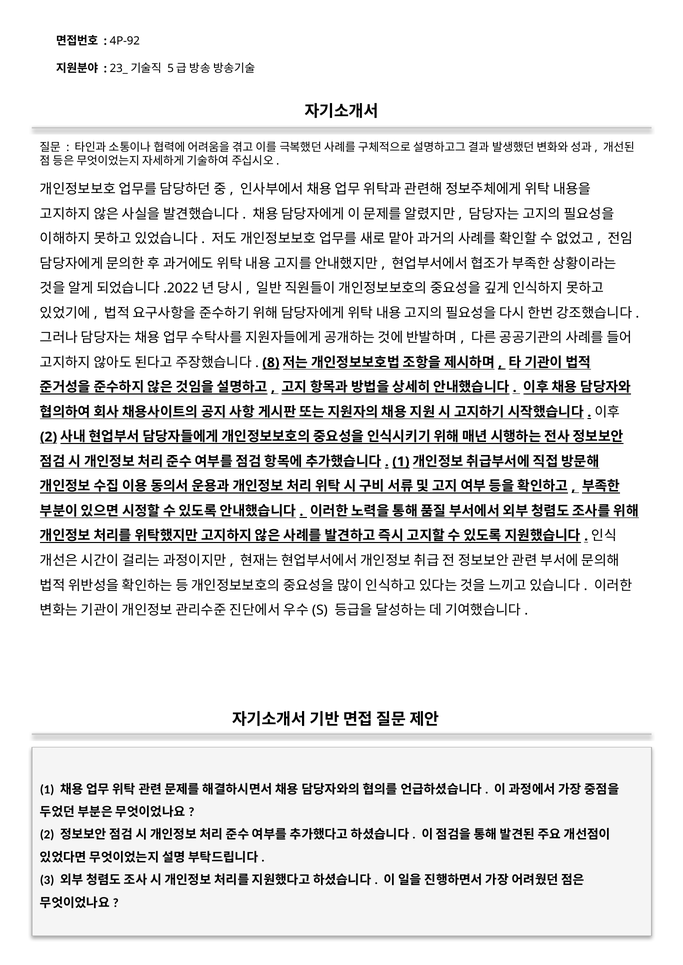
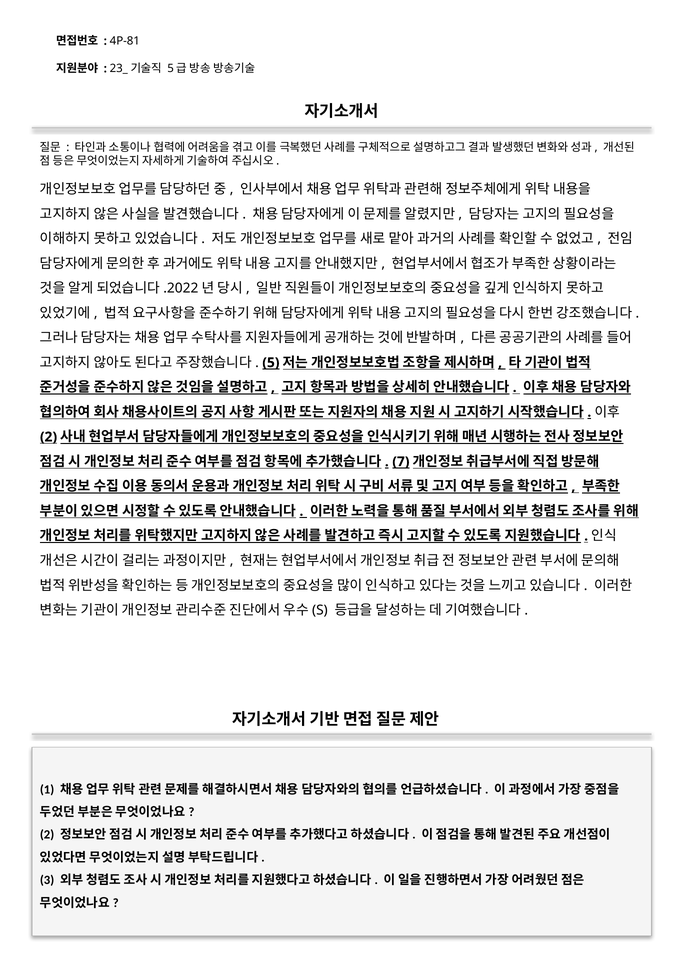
4P-92: 4P-92 -> 4P-81
8: 8 -> 5
1 at (401, 462): 1 -> 7
